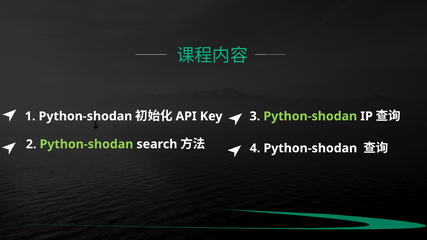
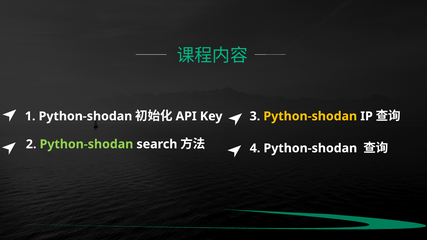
Python-shodan at (310, 116) colour: light green -> yellow
